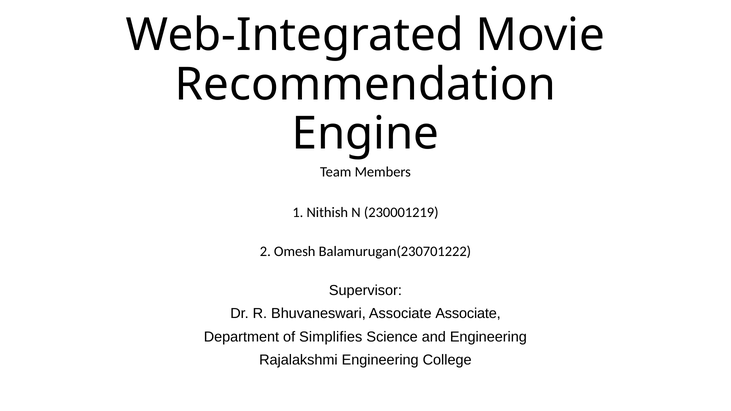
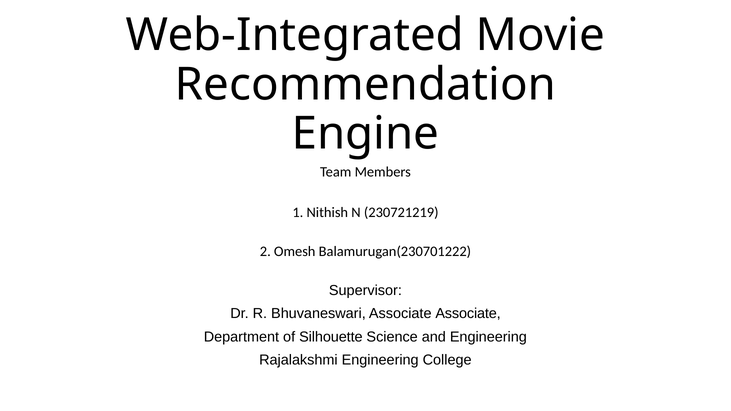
230001219: 230001219 -> 230721219
Simplifies: Simplifies -> Silhouette
